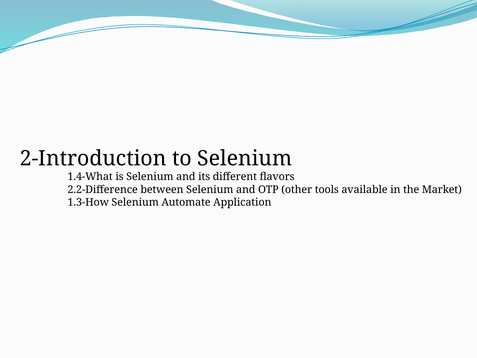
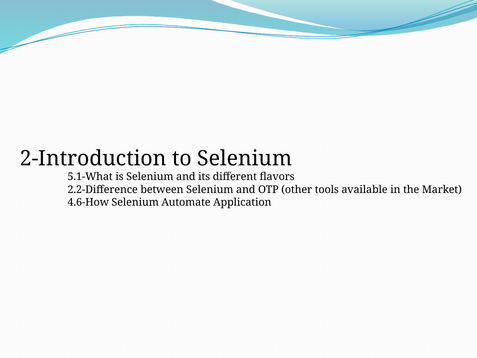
1.4-What: 1.4-What -> 5.1-What
1.3-How: 1.3-How -> 4.6-How
